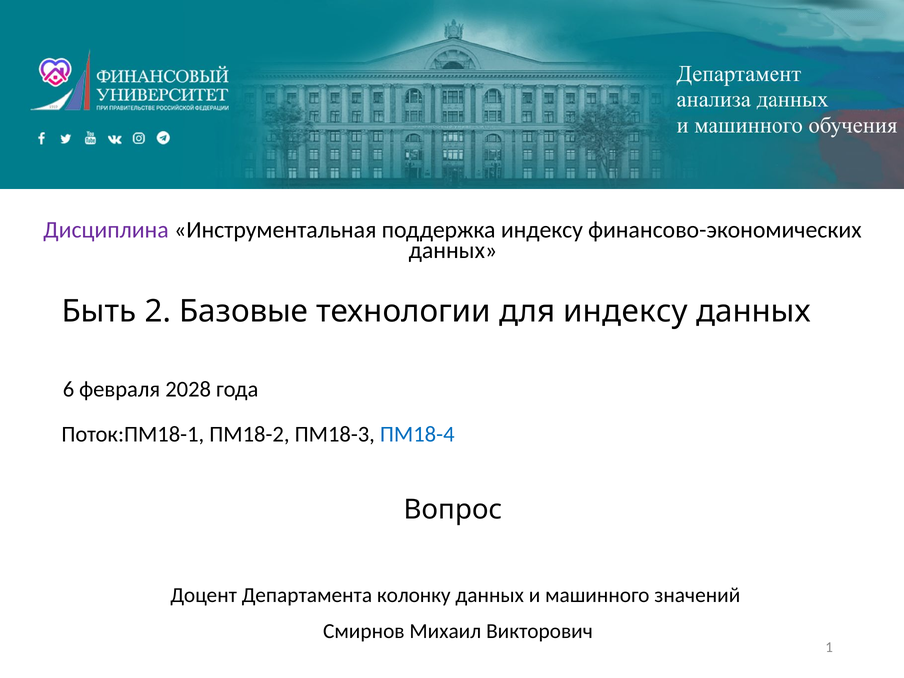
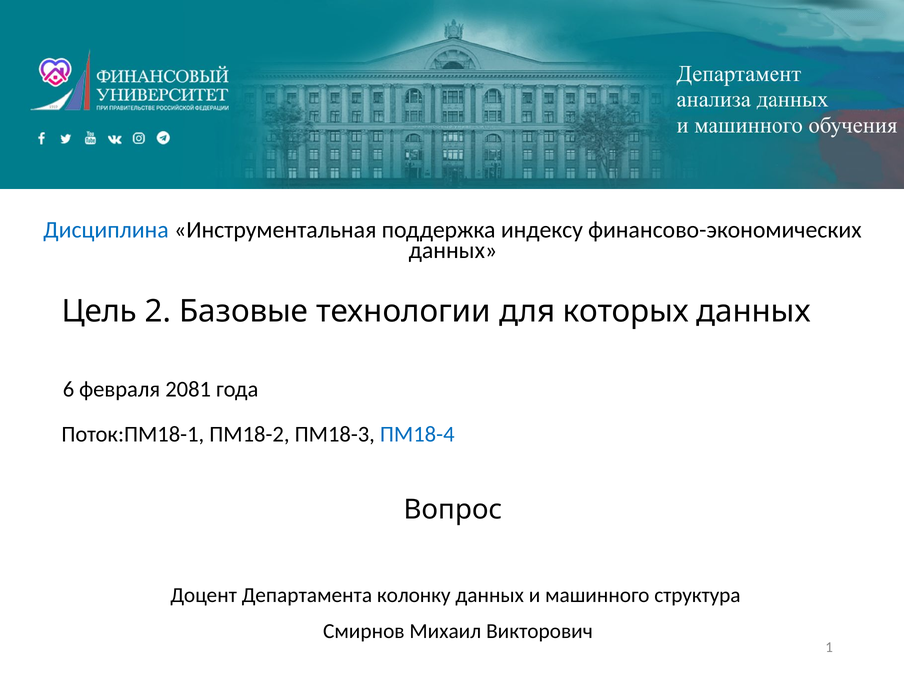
Дисциплина colour: purple -> blue
Быть: Быть -> Цель
для индексу: индексу -> которых
2028: 2028 -> 2081
значений: значений -> структура
